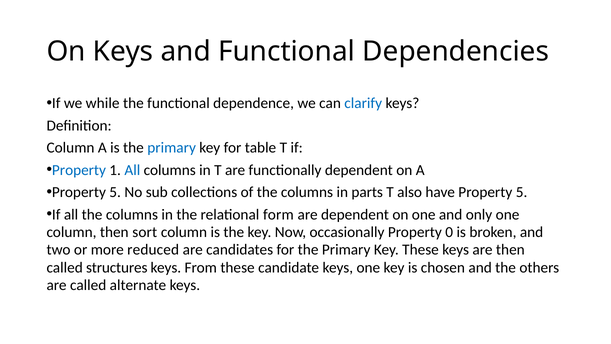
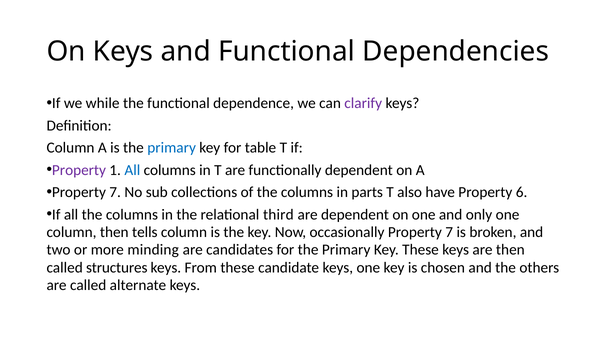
clarify colour: blue -> purple
Property at (79, 170) colour: blue -> purple
5 at (115, 192): 5 -> 7
have Property 5: 5 -> 6
form: form -> third
sort: sort -> tells
occasionally Property 0: 0 -> 7
reduced: reduced -> minding
